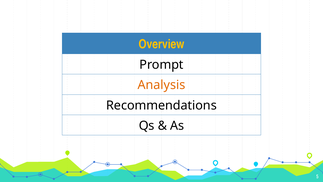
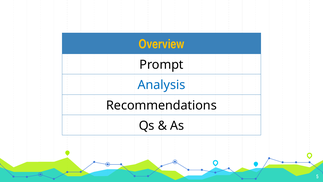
Analysis colour: orange -> blue
